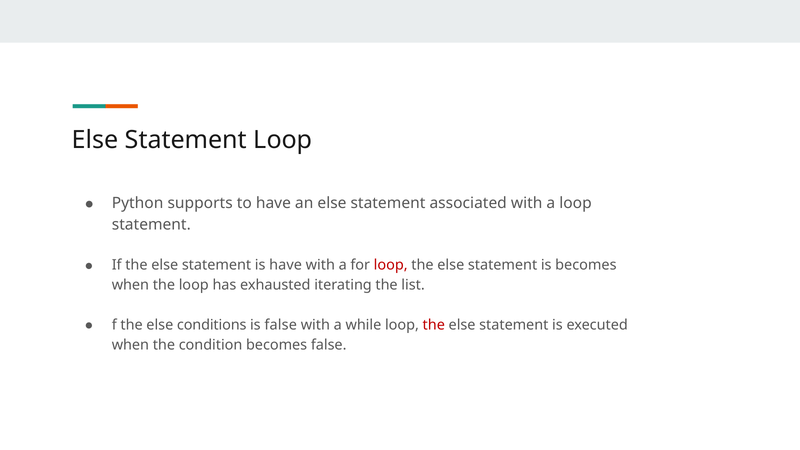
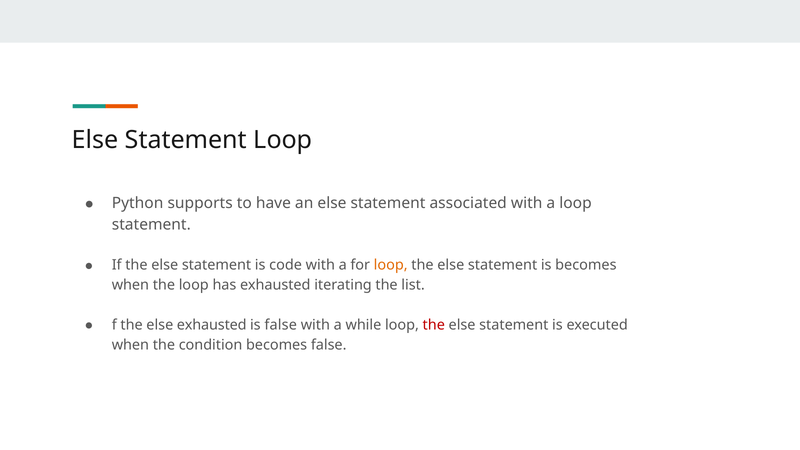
is have: have -> code
loop at (391, 265) colour: red -> orange
else conditions: conditions -> exhausted
